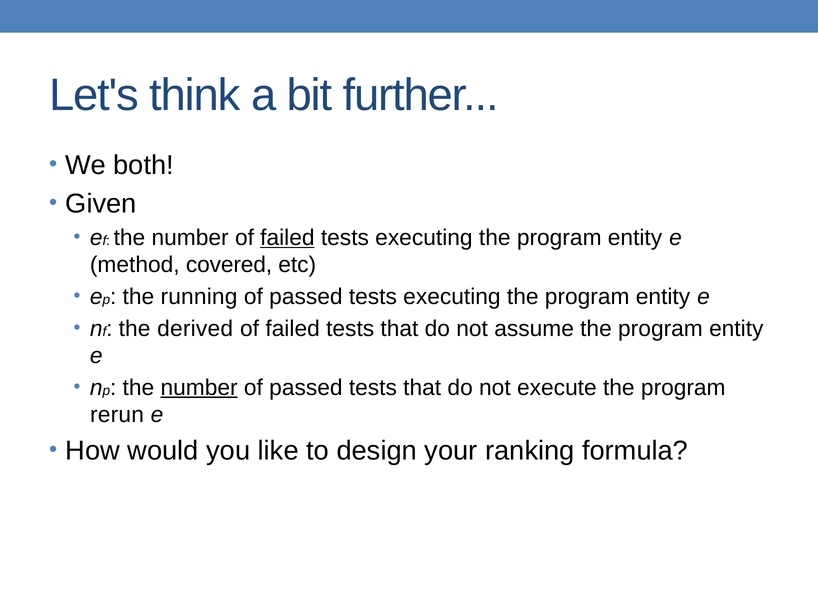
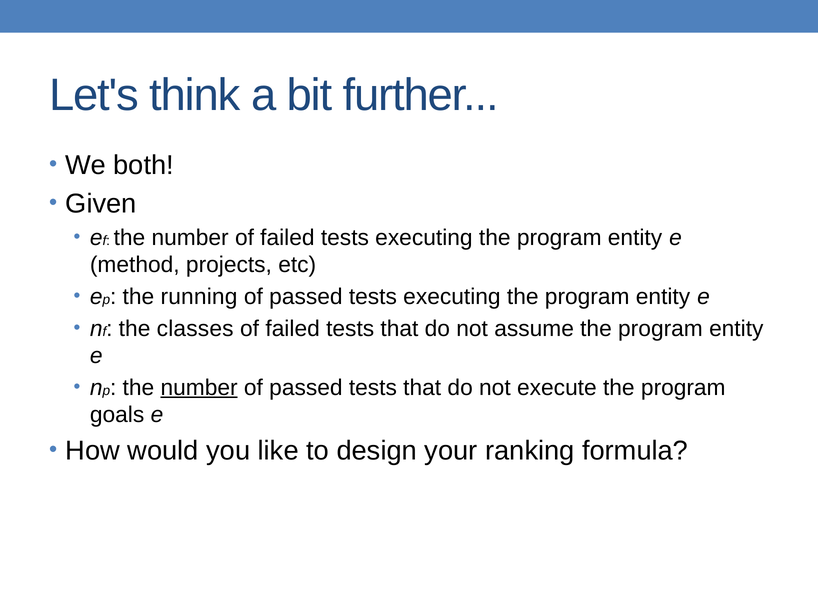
failed at (287, 238) underline: present -> none
covered: covered -> projects
derived: derived -> classes
rerun: rerun -> goals
